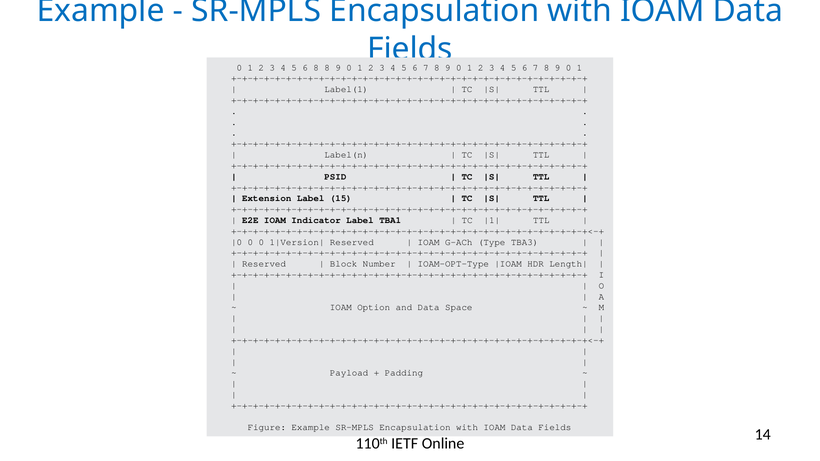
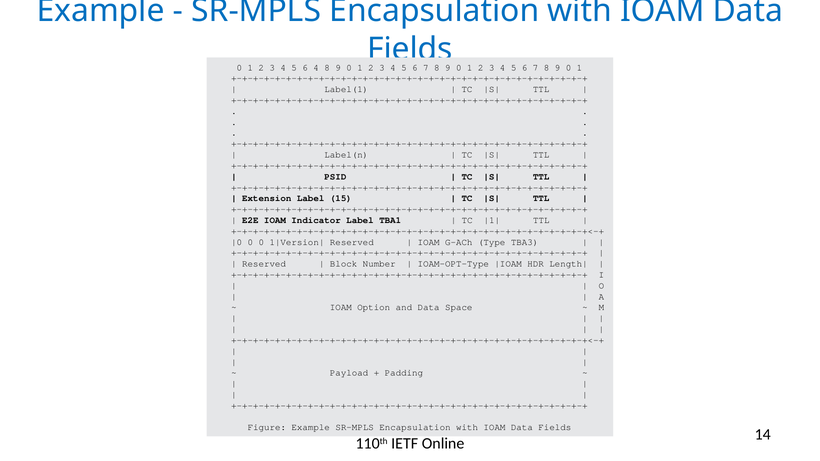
6 8: 8 -> 4
